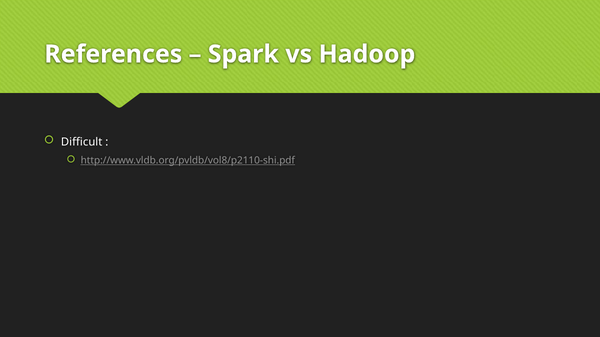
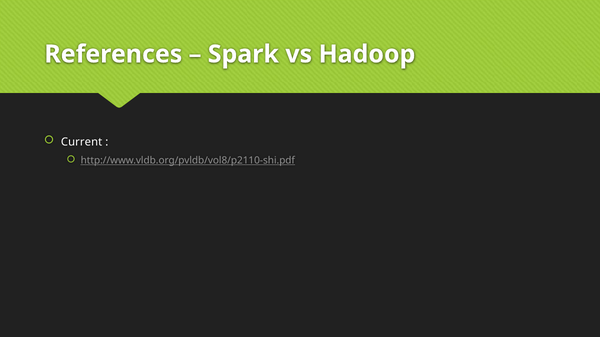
Difficult: Difficult -> Current
